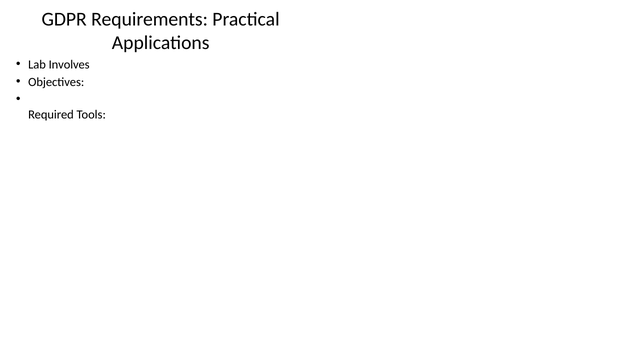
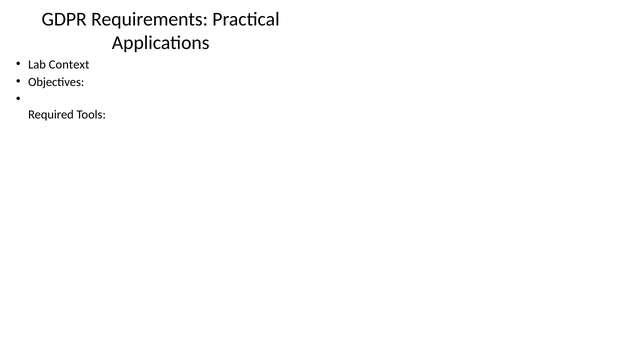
Involves: Involves -> Context
